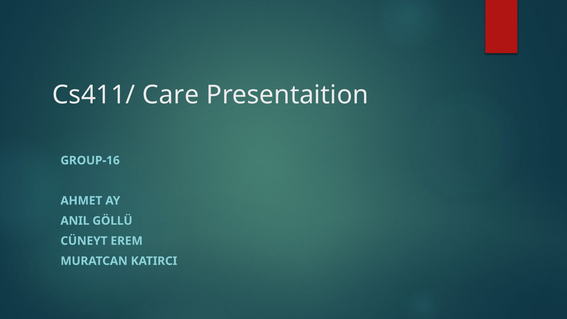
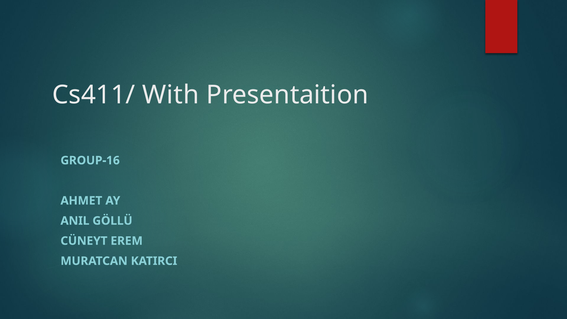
Care: Care -> With
